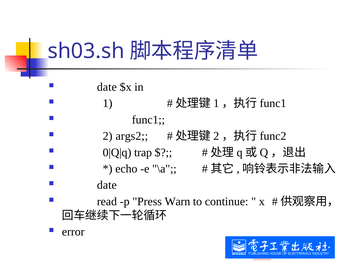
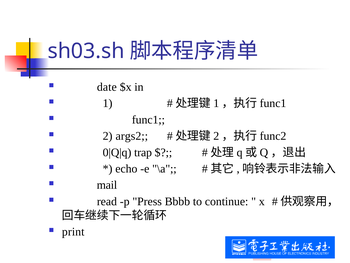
date at (107, 185): date -> mail
Warn: Warn -> Bbbb
error: error -> print
